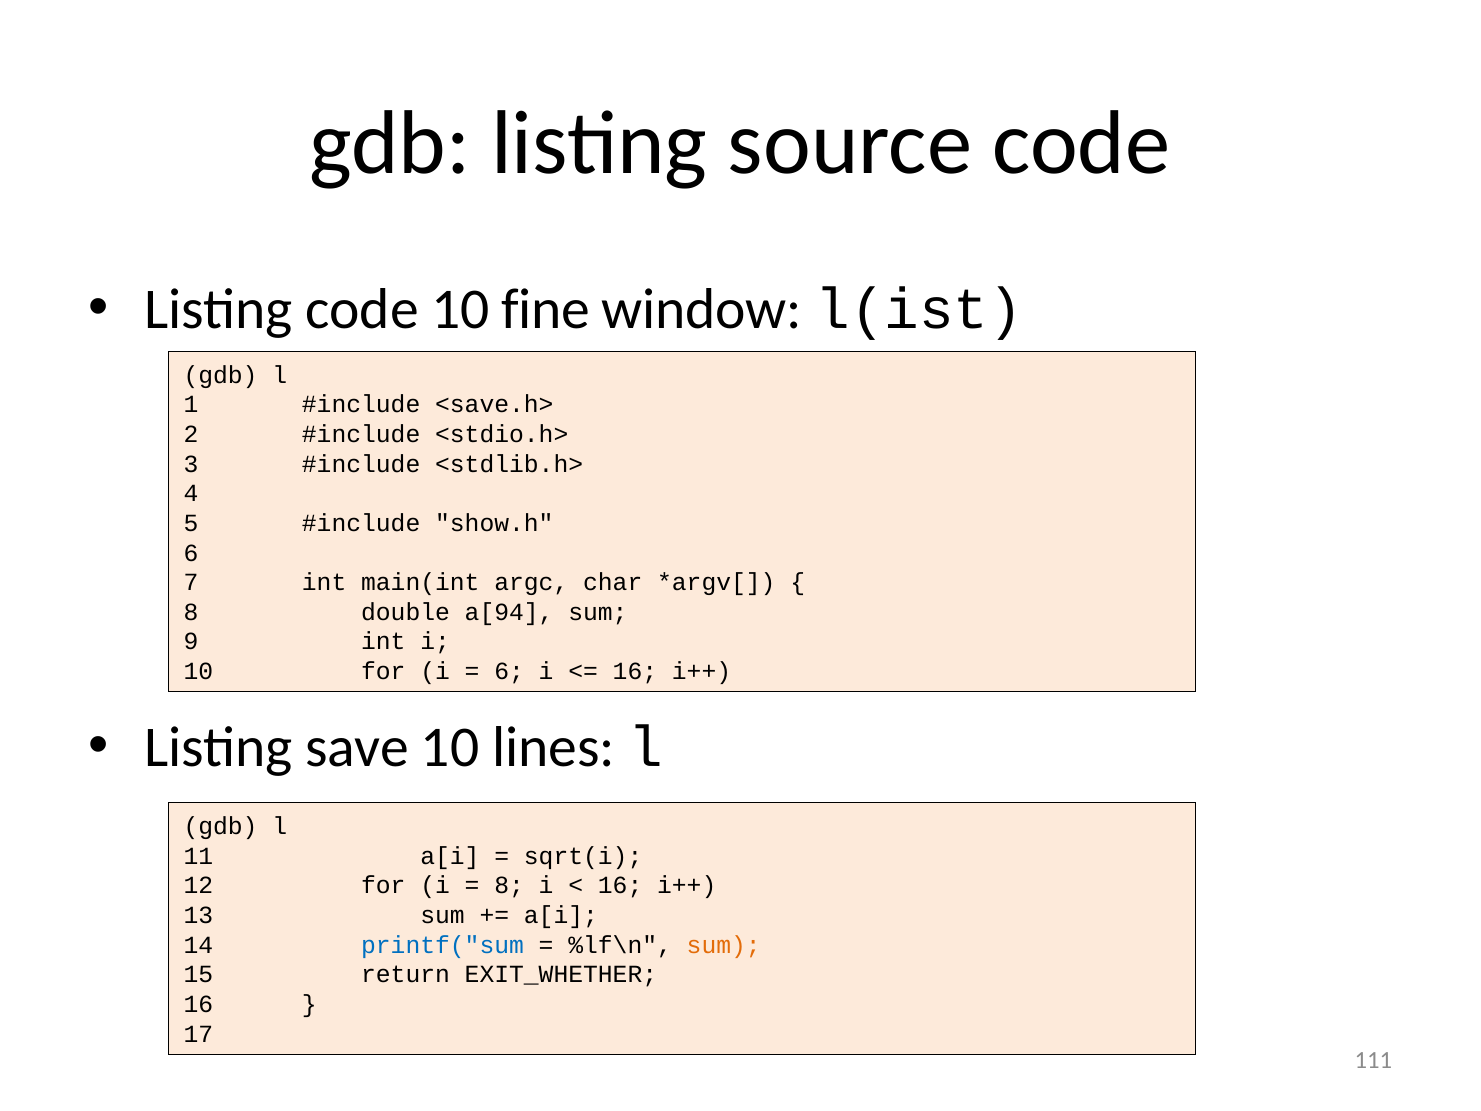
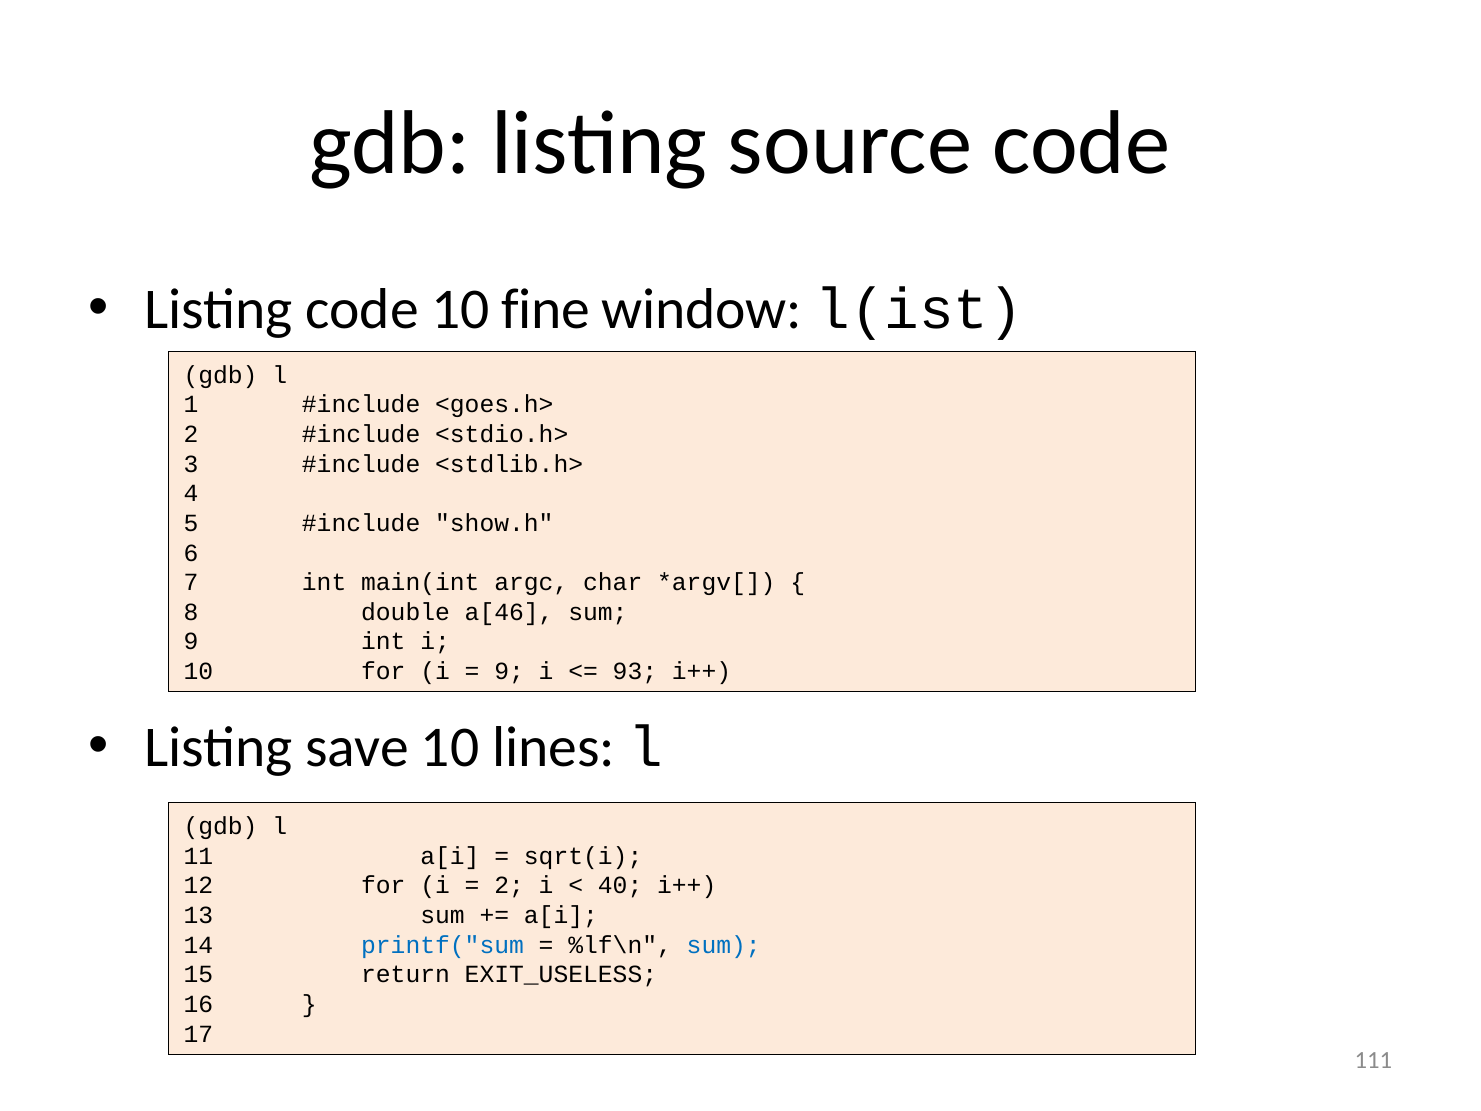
<save.h>: <save.h> -> <goes.h>
a[94: a[94 -> a[46
6 at (509, 671): 6 -> 9
16 at (635, 671): 16 -> 93
8 at (509, 886): 8 -> 2
16 at (620, 886): 16 -> 40
sum at (724, 945) colour: orange -> blue
EXIT_WHETHER: EXIT_WHETHER -> EXIT_USELESS
